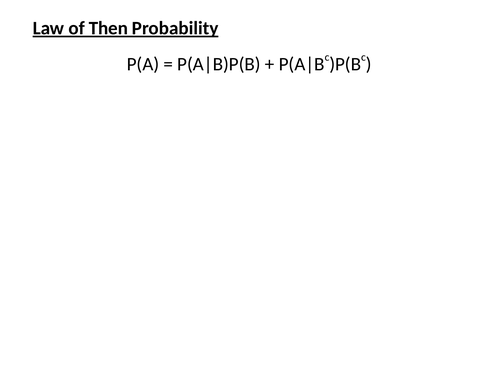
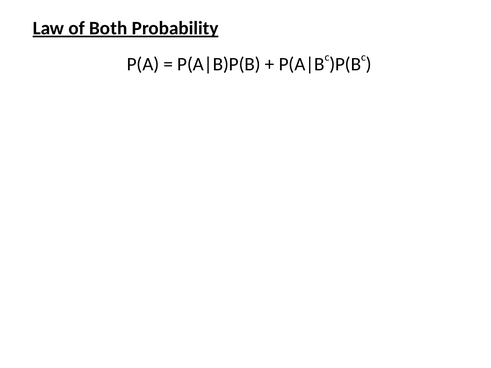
Then: Then -> Both
